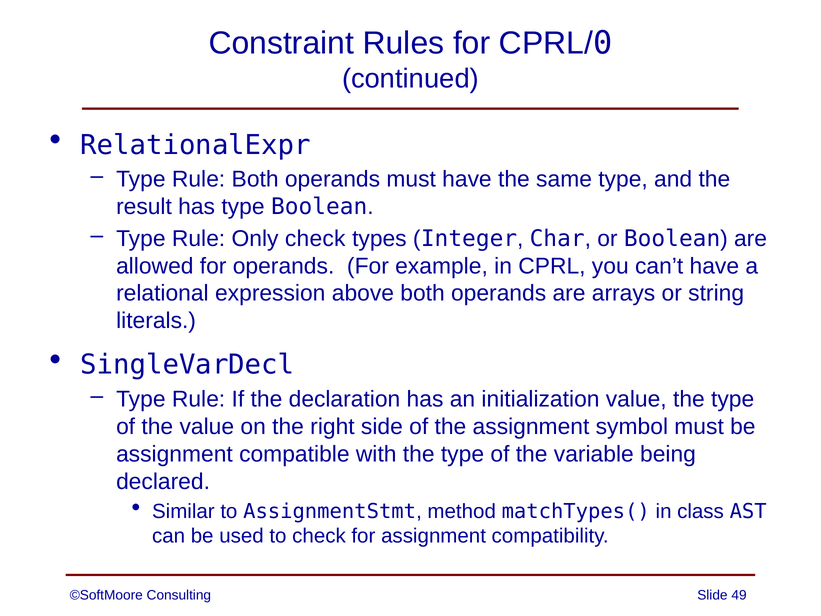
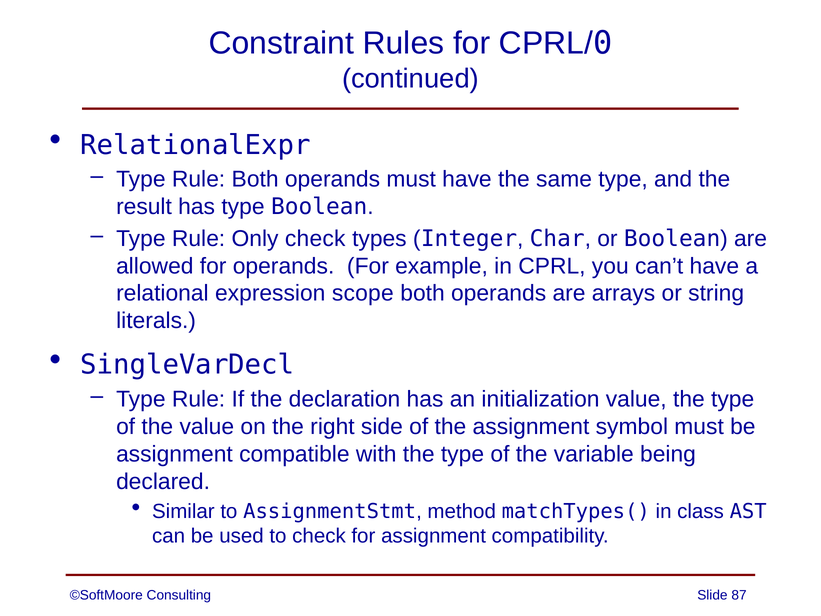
above: above -> scope
49: 49 -> 87
